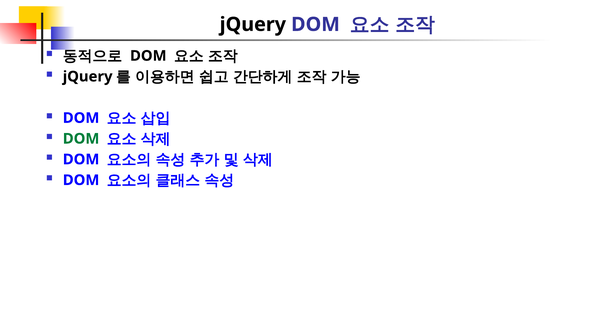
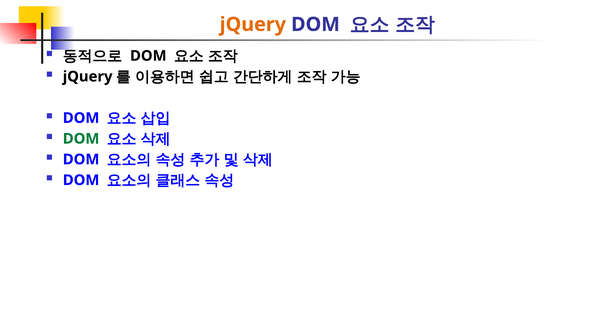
jQuery at (253, 24) colour: black -> orange
